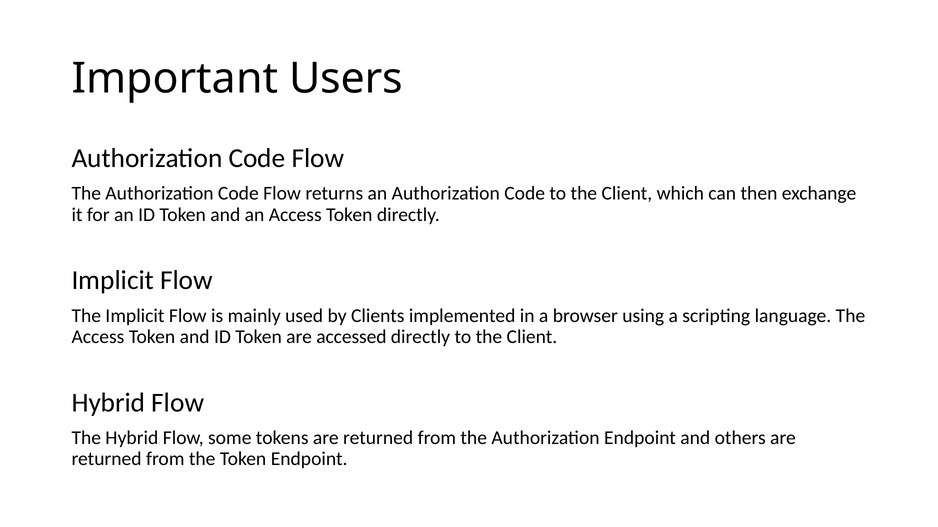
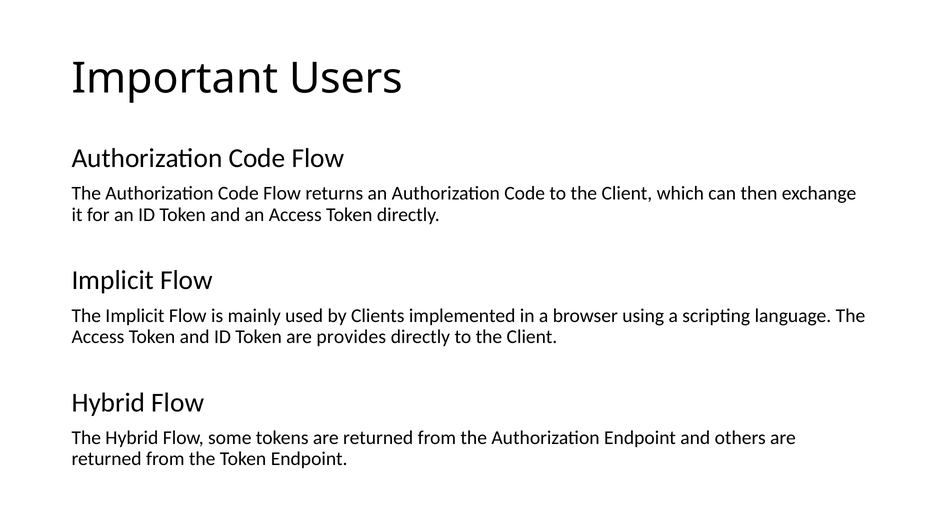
accessed: accessed -> provides
